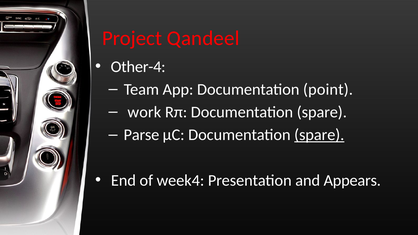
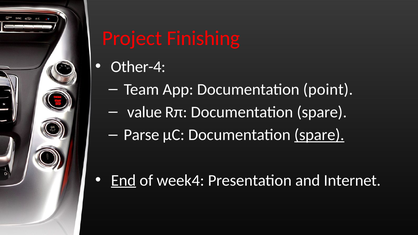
Qandeel: Qandeel -> Finishing
work: work -> value
End underline: none -> present
Appears: Appears -> Internet
